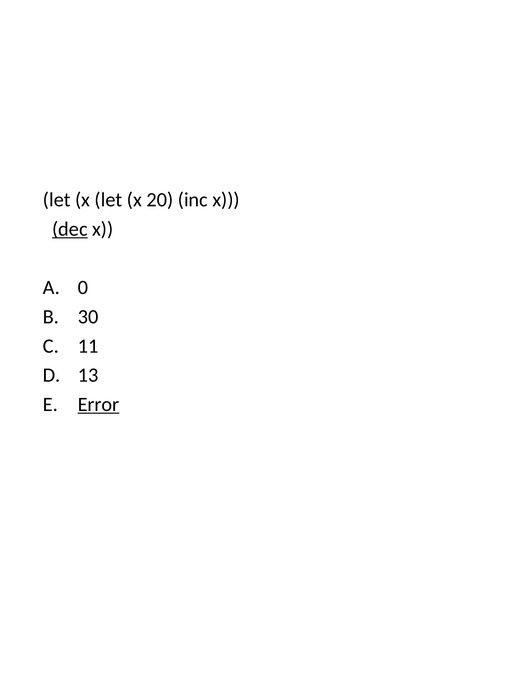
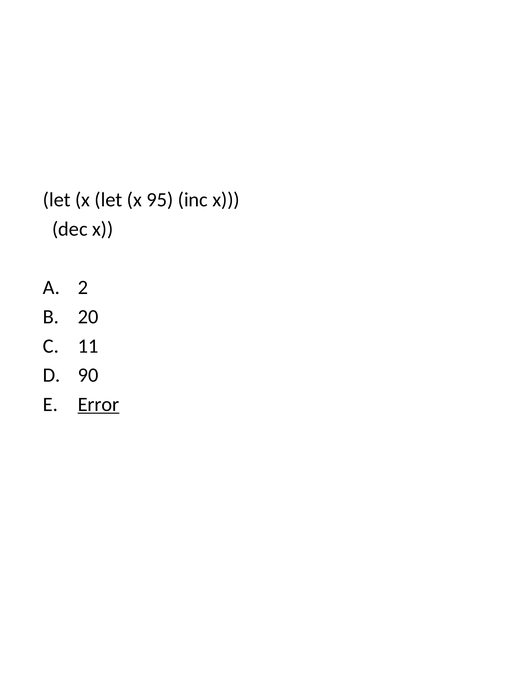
20: 20 -> 95
dec underline: present -> none
0: 0 -> 2
30: 30 -> 20
13: 13 -> 90
